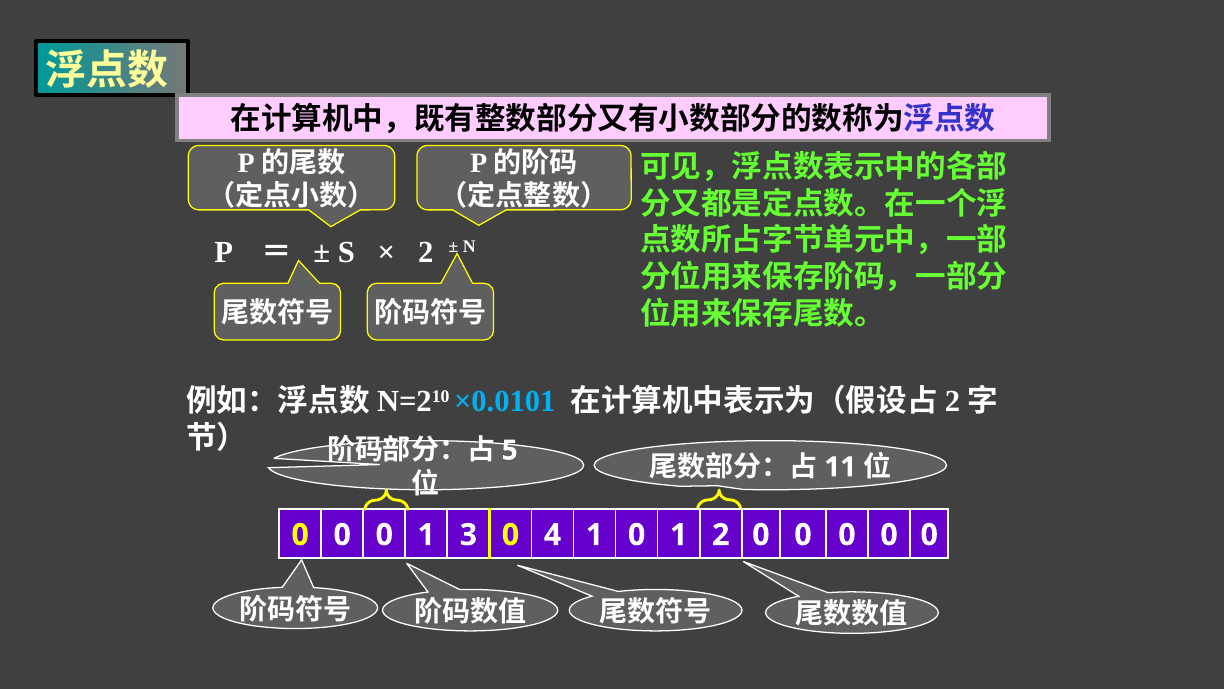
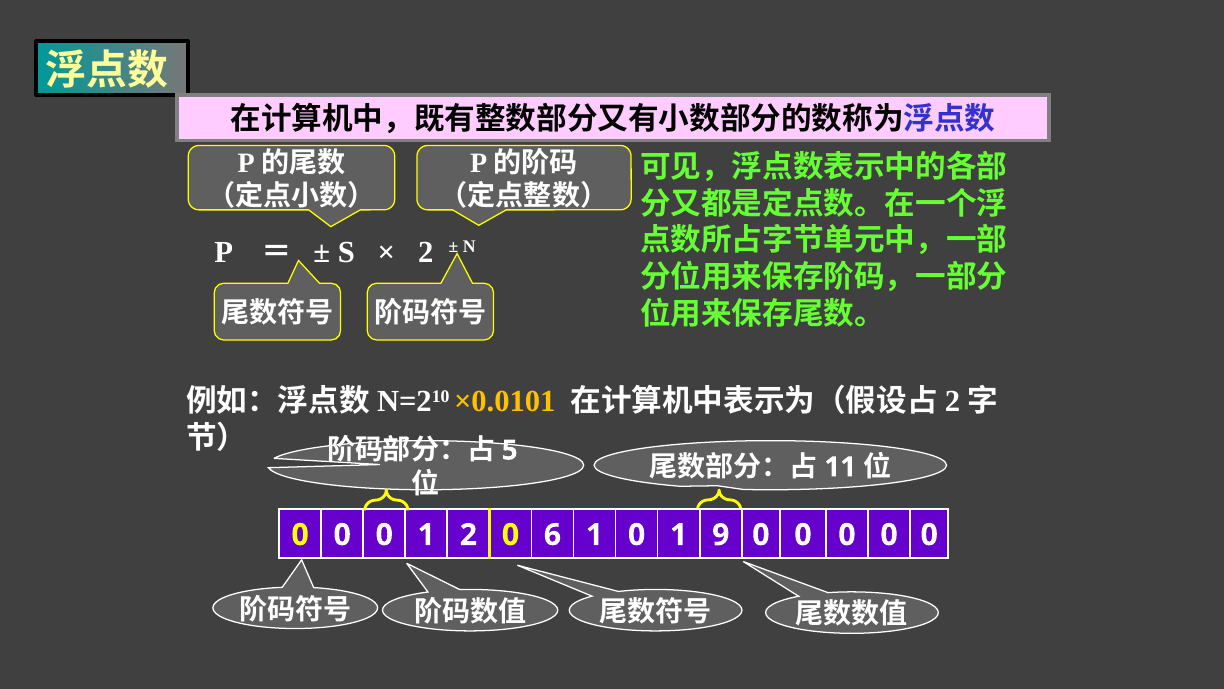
×0.0101 colour: light blue -> yellow
1 3: 3 -> 2
4: 4 -> 6
1 2: 2 -> 9
